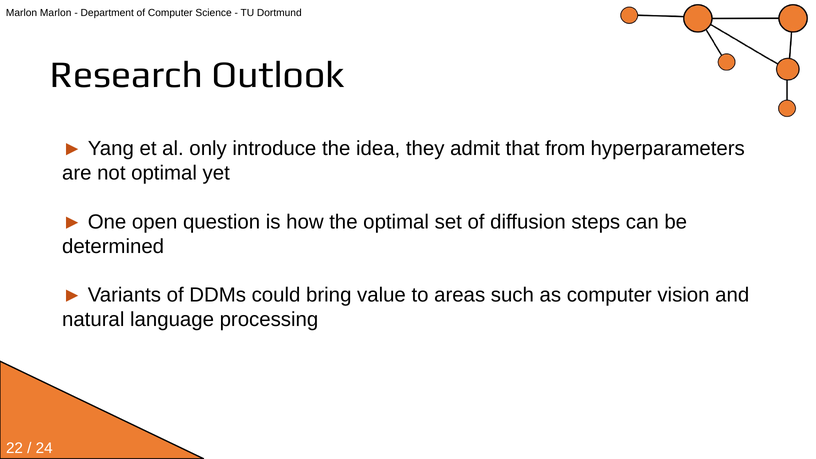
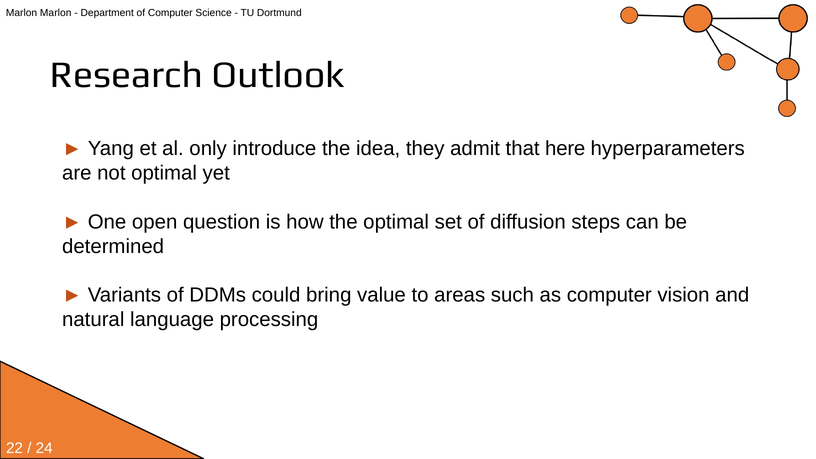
from: from -> here
